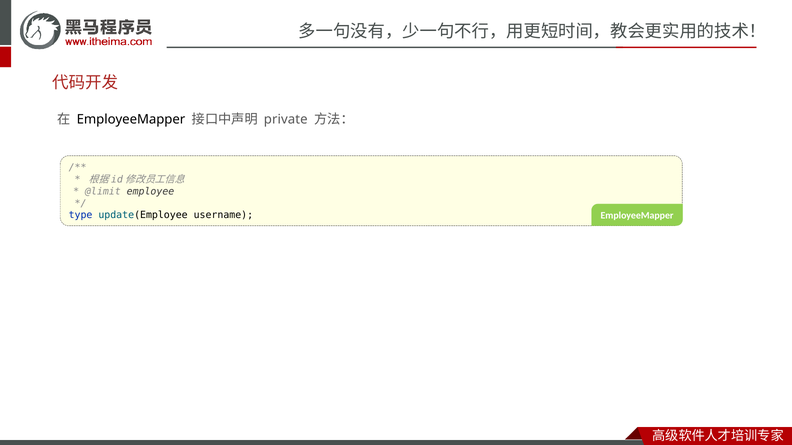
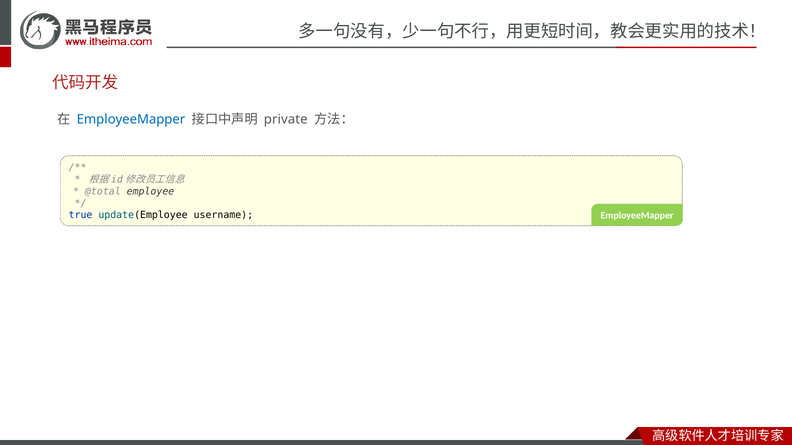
EmployeeMapper at (131, 119) colour: black -> blue
@limit: @limit -> @total
type: type -> true
